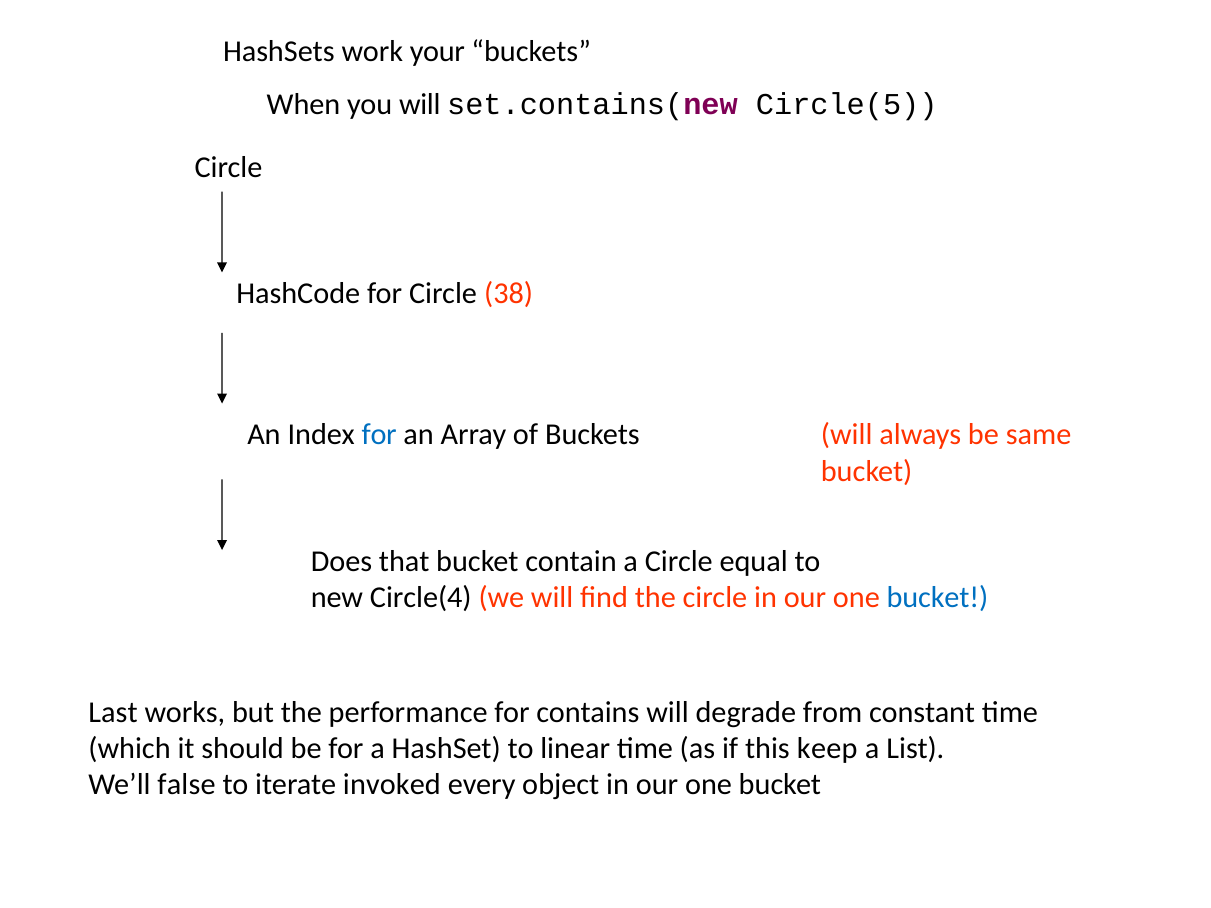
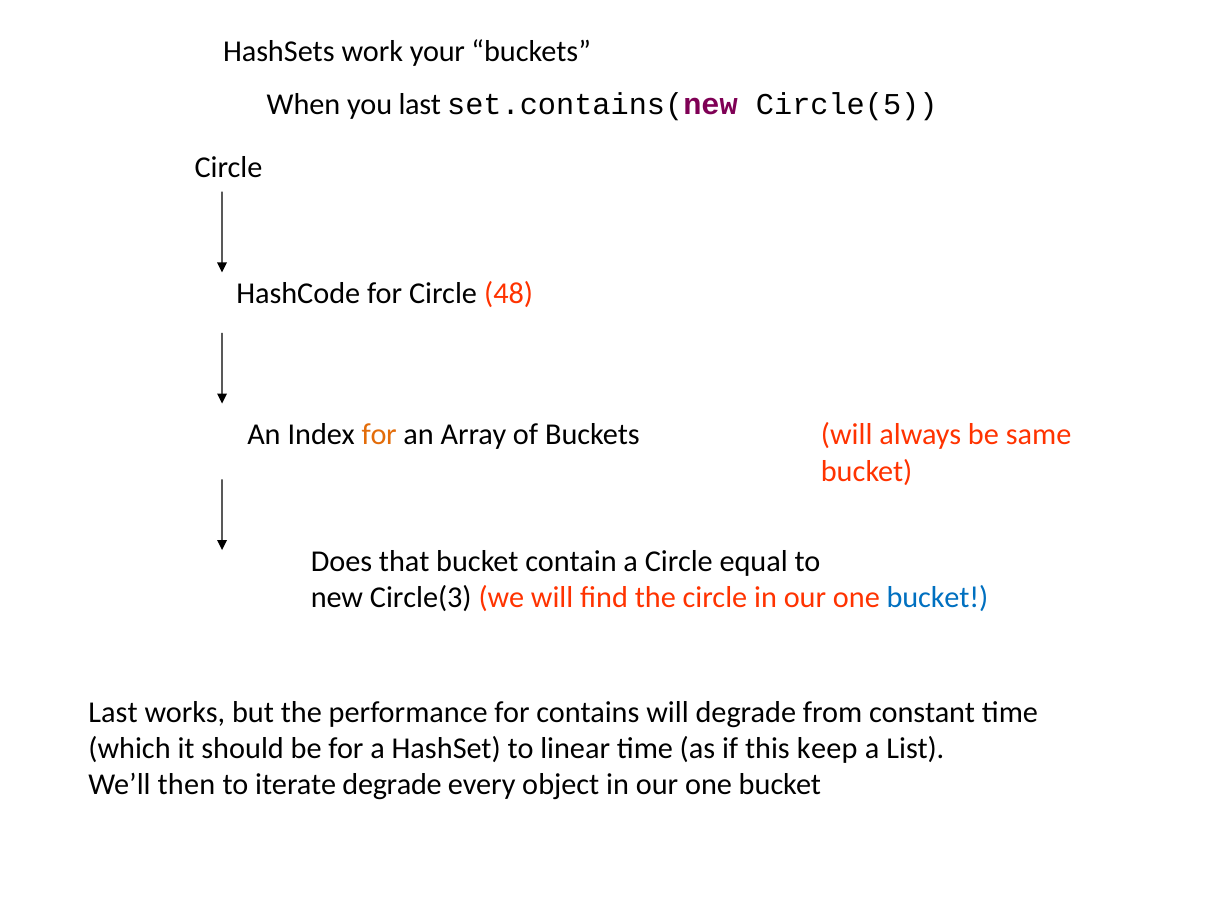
you will: will -> last
38: 38 -> 48
for at (379, 435) colour: blue -> orange
Circle(4: Circle(4 -> Circle(3
false: false -> then
iterate invoked: invoked -> degrade
